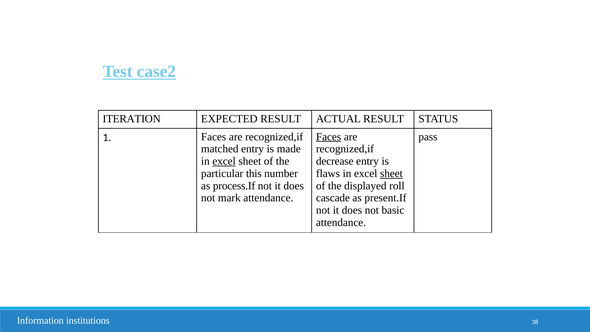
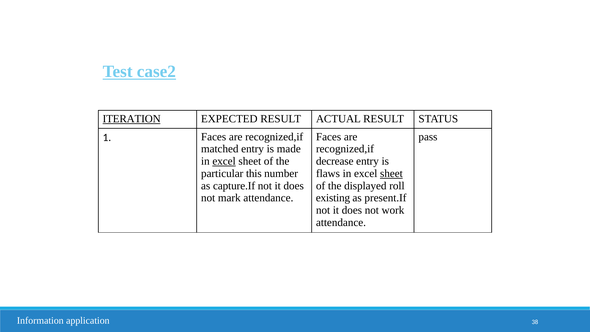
ITERATION underline: none -> present
Faces at (329, 137) underline: present -> none
process.If: process.If -> capture.If
cascade: cascade -> existing
basic: basic -> work
institutions: institutions -> application
